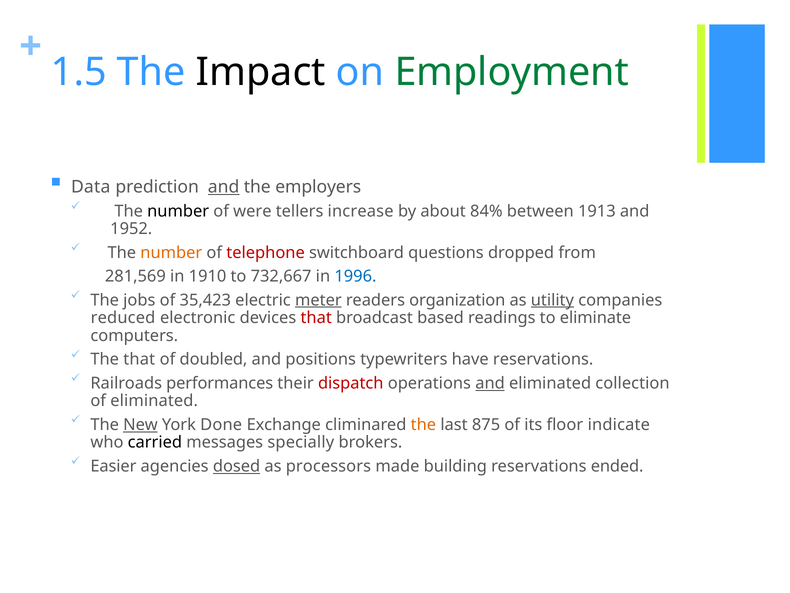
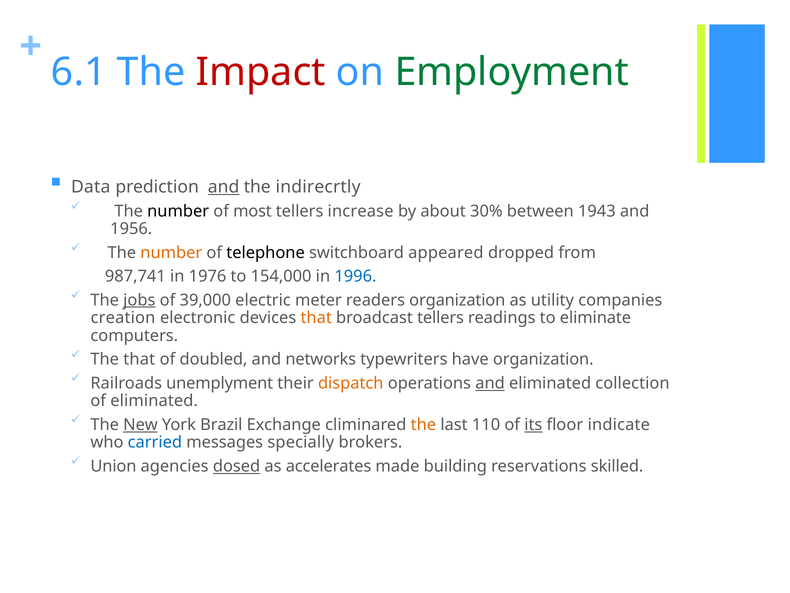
1.5: 1.5 -> 6.1
Impact colour: black -> red
employers: employers -> indirecrtly
were: were -> most
84%: 84% -> 30%
1913: 1913 -> 1943
1952: 1952 -> 1956
telephone colour: red -> black
questions: questions -> appeared
281,569: 281,569 -> 987,741
1910: 1910 -> 1976
732,667: 732,667 -> 154,000
jobs underline: none -> present
35,423: 35,423 -> 39,000
meter underline: present -> none
utility underline: present -> none
reduced: reduced -> creation
that at (316, 318) colour: red -> orange
broadcast based: based -> tellers
positions: positions -> networks
have reservations: reservations -> organization
performances: performances -> unemplyment
dispatch colour: red -> orange
Done: Done -> Brazil
875: 875 -> 110
its underline: none -> present
carried colour: black -> blue
Easier: Easier -> Union
processors: processors -> accelerates
ended: ended -> skilled
